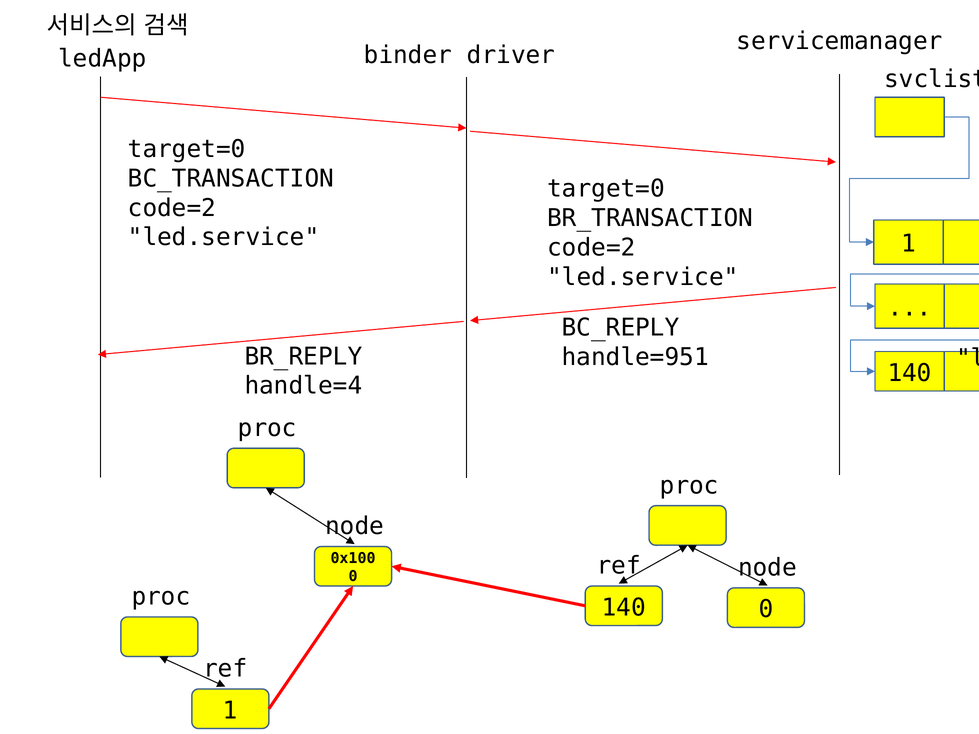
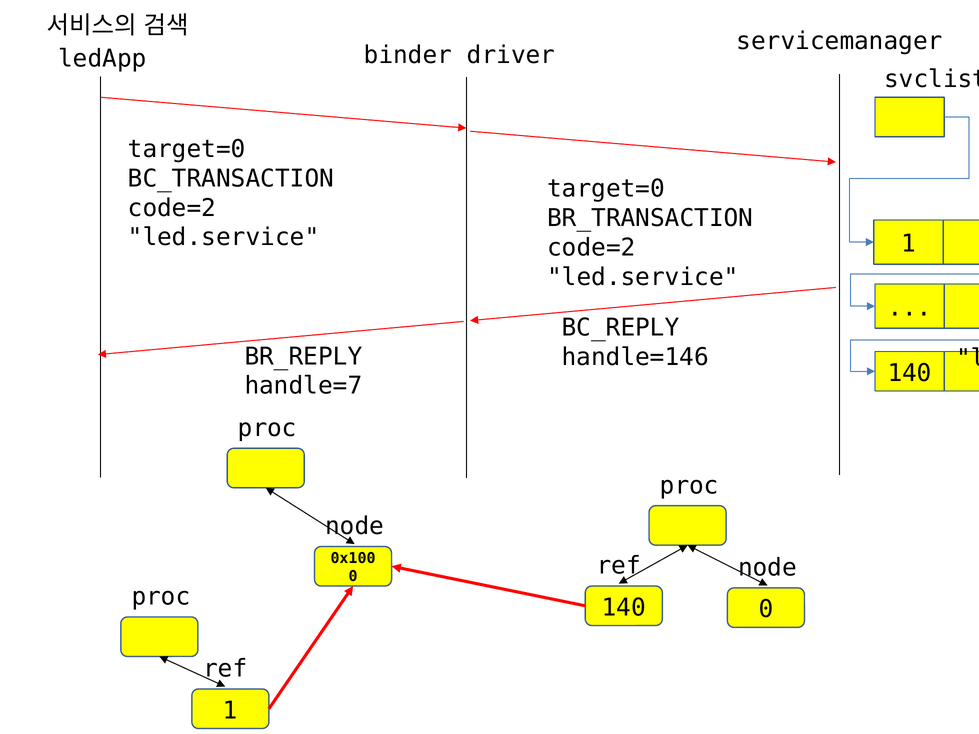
handle=951: handle=951 -> handle=146
handle=4: handle=4 -> handle=7
